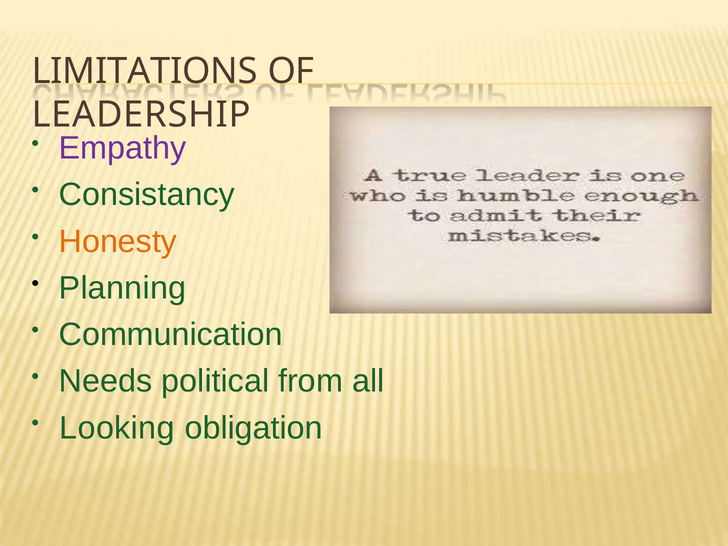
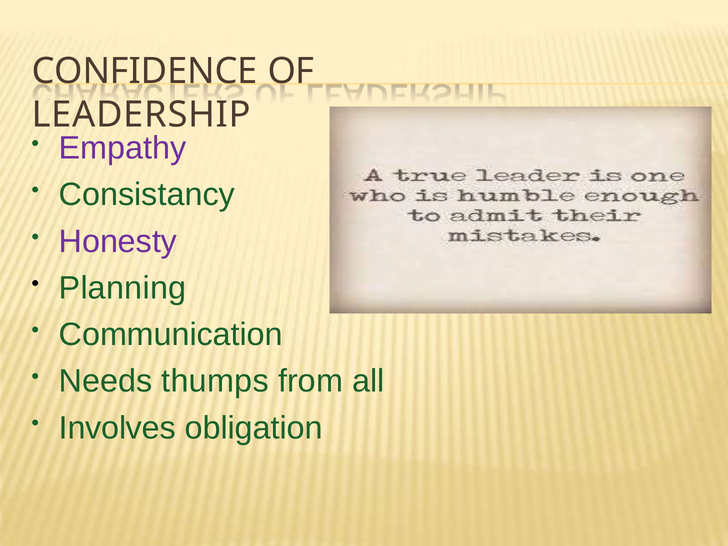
LIMITATIONS: LIMITATIONS -> CONFIDENCE
Honesty colour: orange -> purple
political: political -> thumps
Looking: Looking -> Involves
